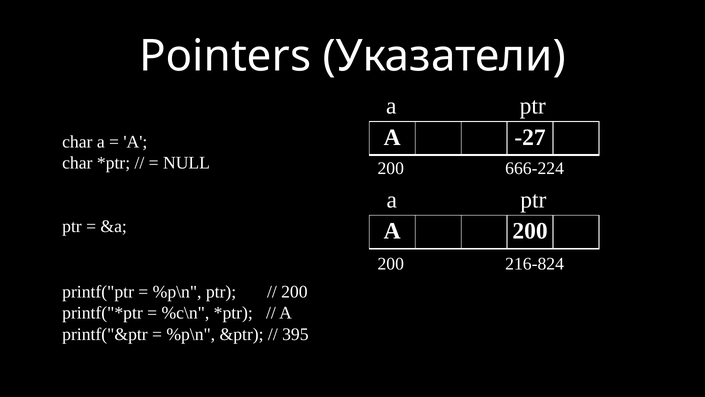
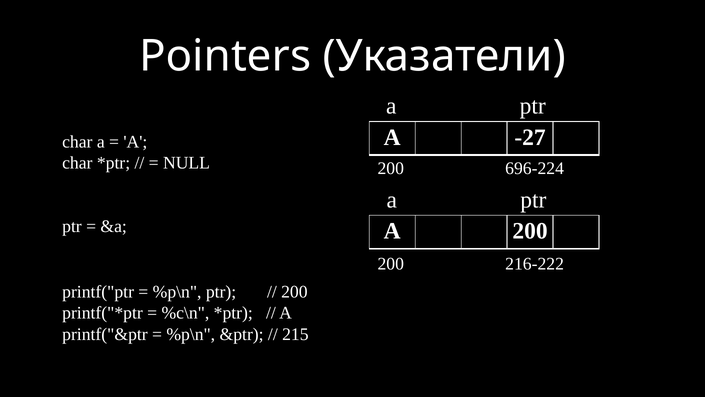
666-224: 666-224 -> 696-224
216-824: 216-824 -> 216-222
395: 395 -> 215
